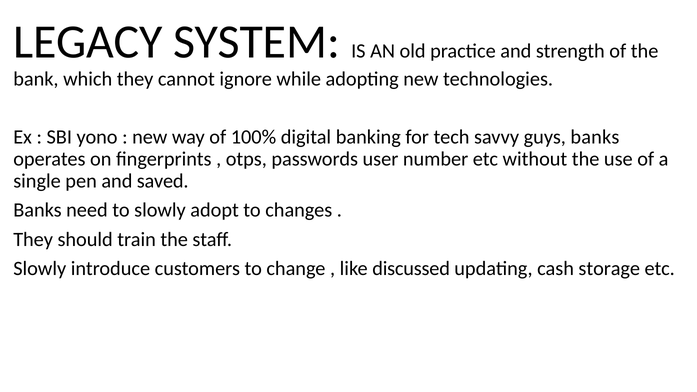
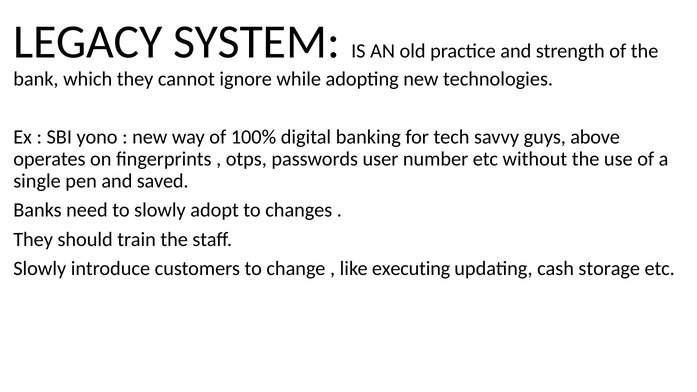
guys banks: banks -> above
discussed: discussed -> executing
